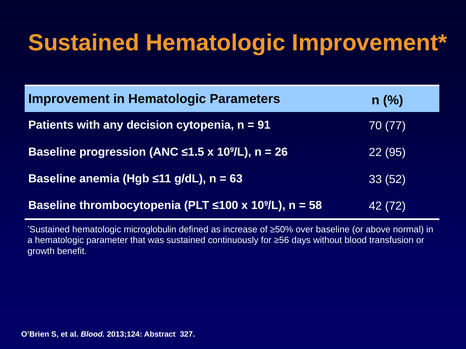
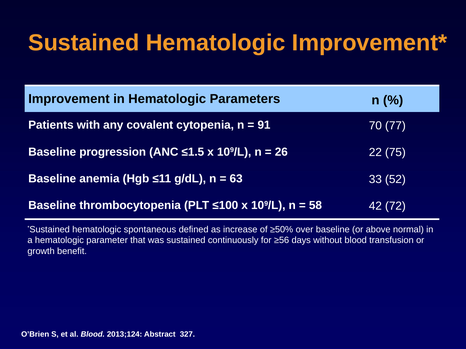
decision: decision -> covalent
95: 95 -> 75
microglobulin: microglobulin -> spontaneous
